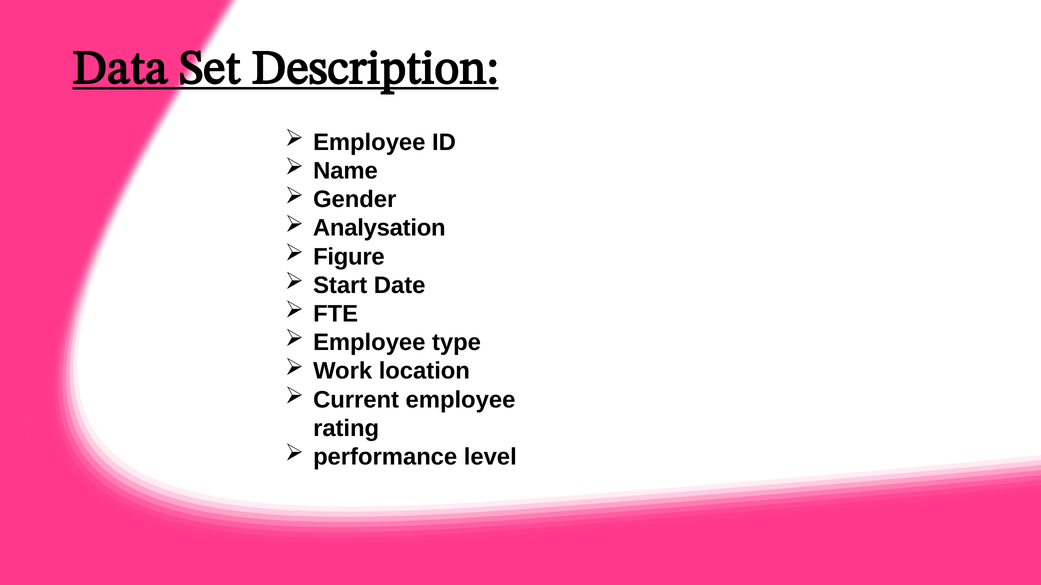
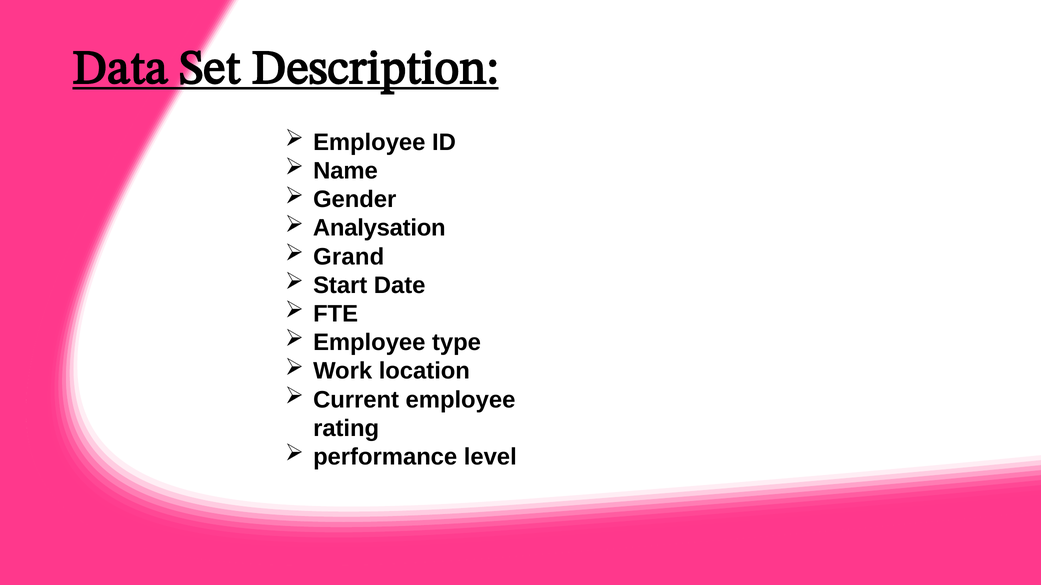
Figure: Figure -> Grand
